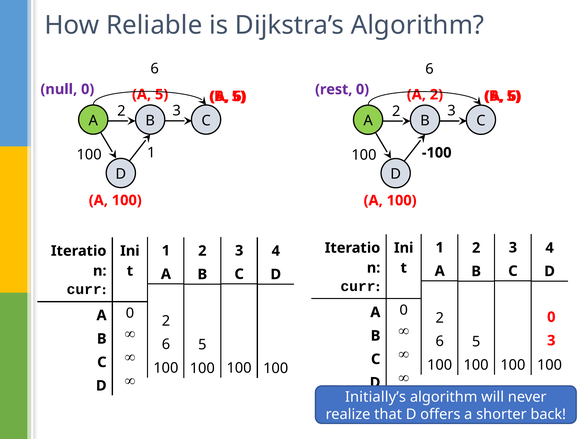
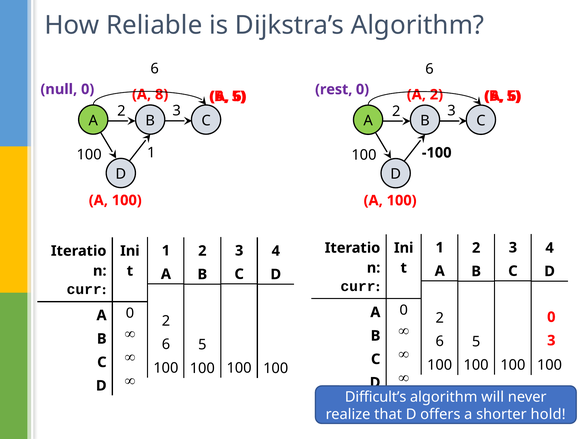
A 5: 5 -> 8
Initially’s: Initially’s -> Difficult’s
back: back -> hold
